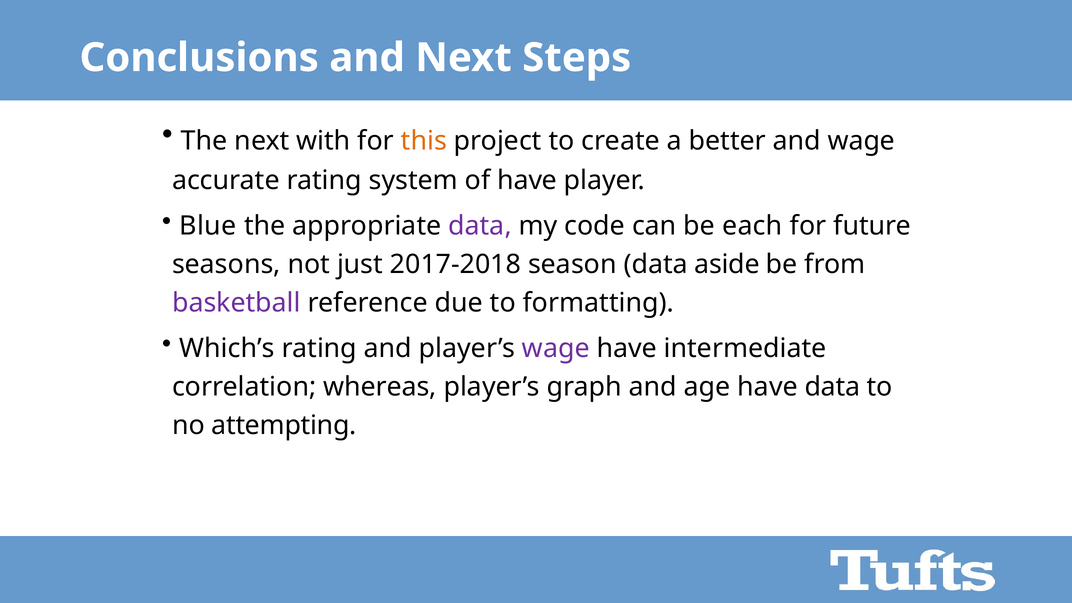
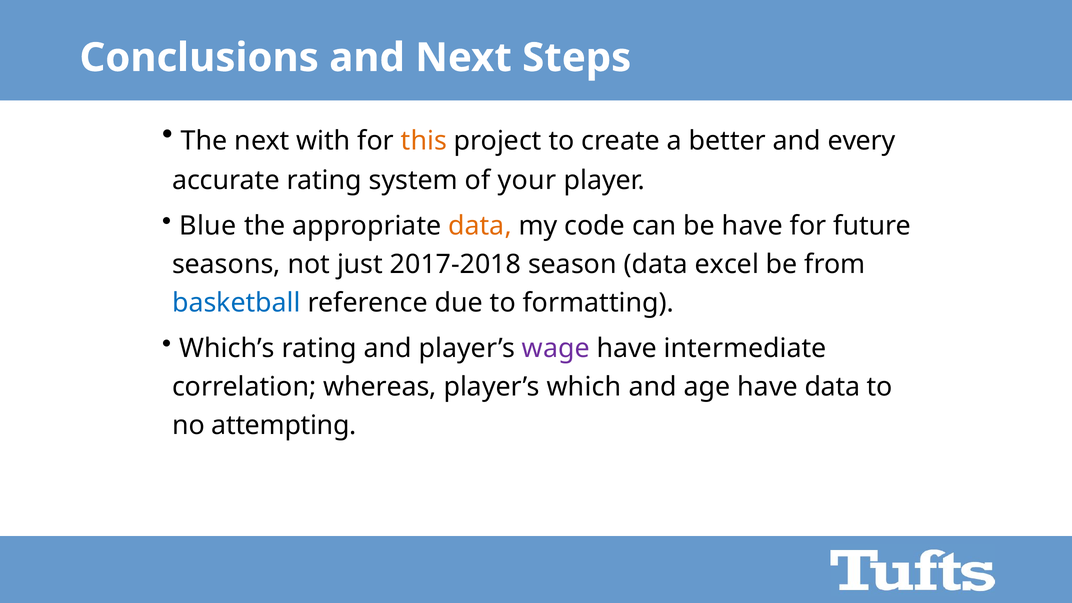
and wage: wage -> every
of have: have -> your
data at (480, 226) colour: purple -> orange
be each: each -> have
aside: aside -> excel
basketball colour: purple -> blue
graph: graph -> which
